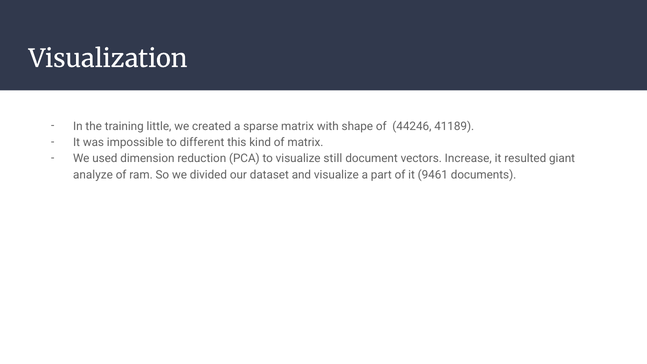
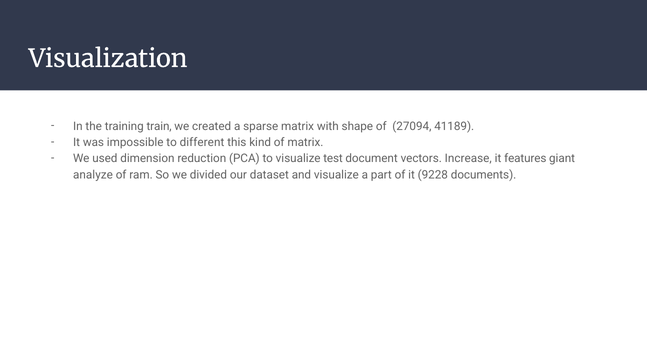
little: little -> train
44246: 44246 -> 27094
still: still -> test
resulted: resulted -> features
9461: 9461 -> 9228
